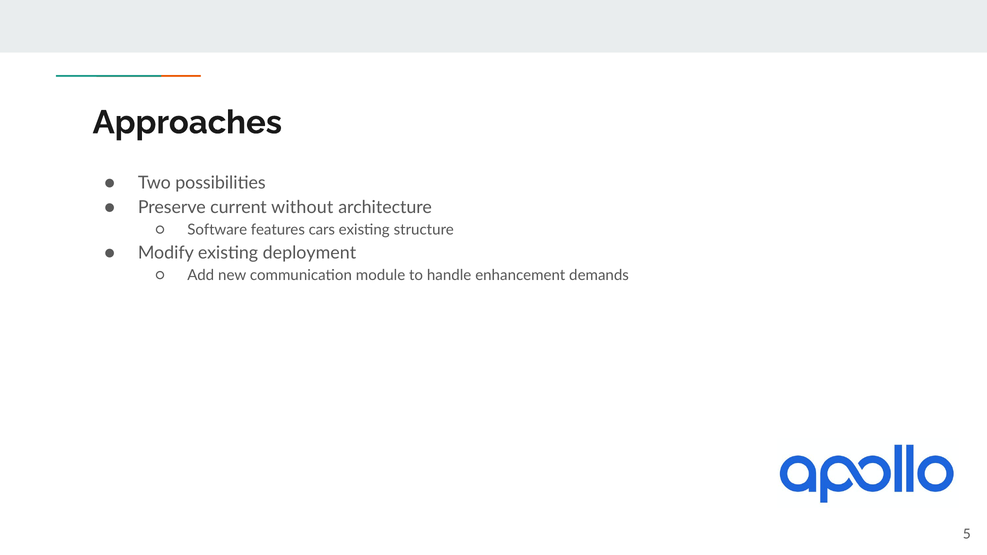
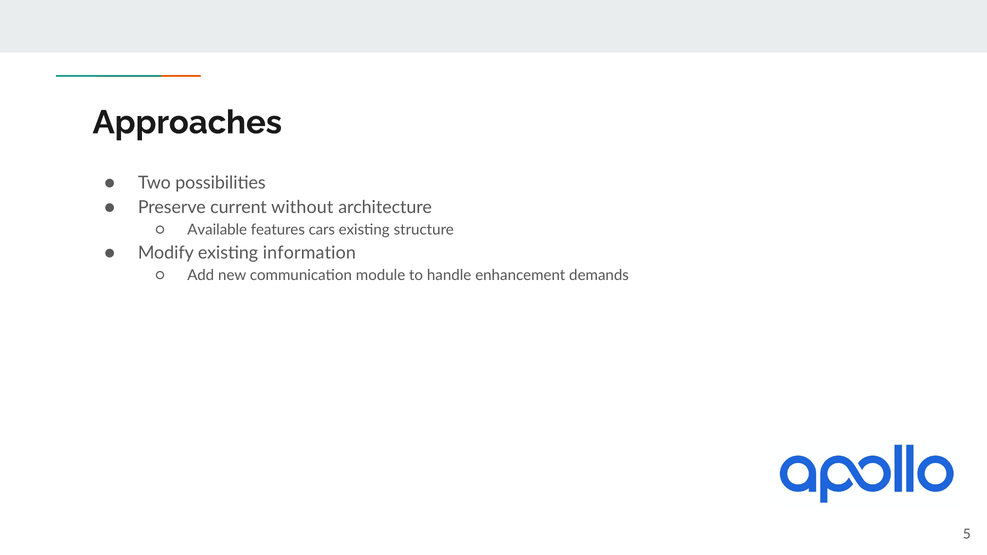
Software: Software -> Available
deployment: deployment -> information
